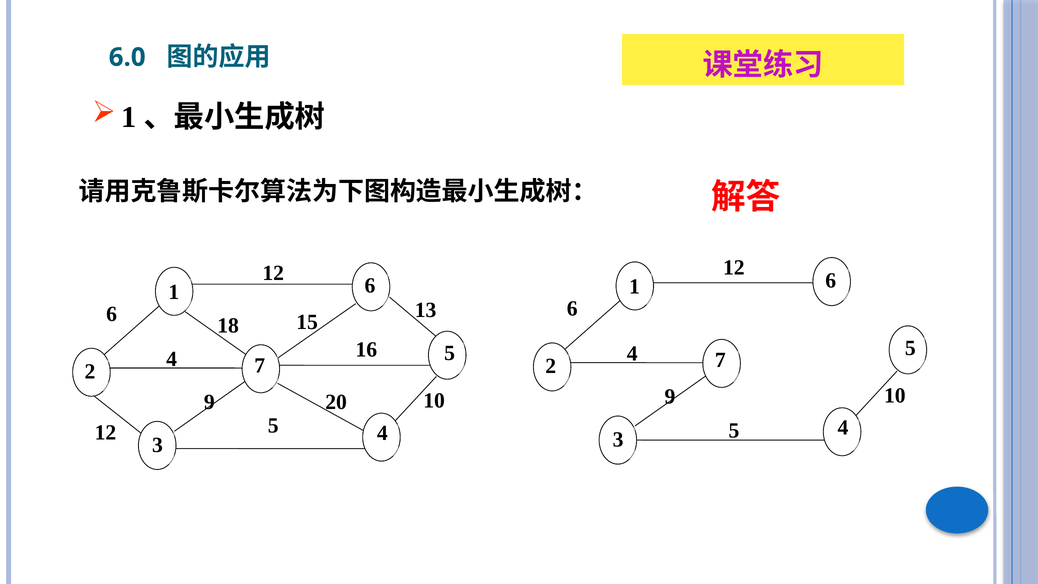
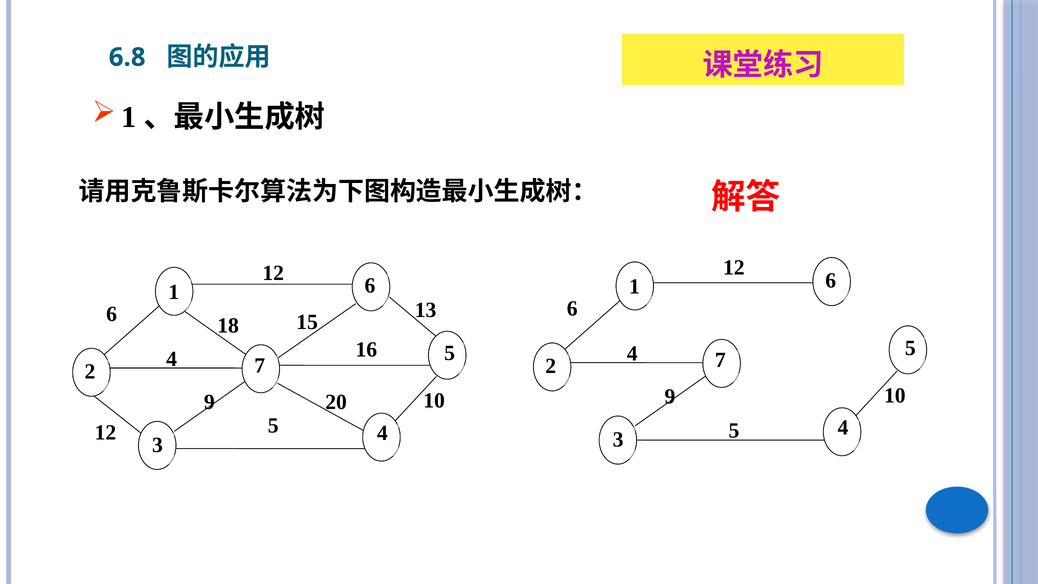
6.0: 6.0 -> 6.8
